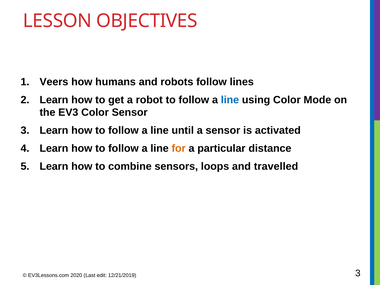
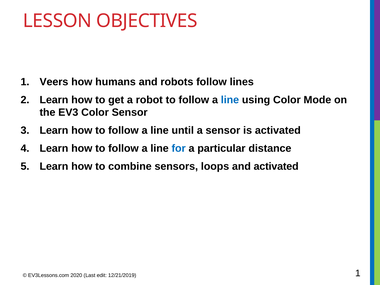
for colour: orange -> blue
and travelled: travelled -> activated
12/21/2019 3: 3 -> 1
